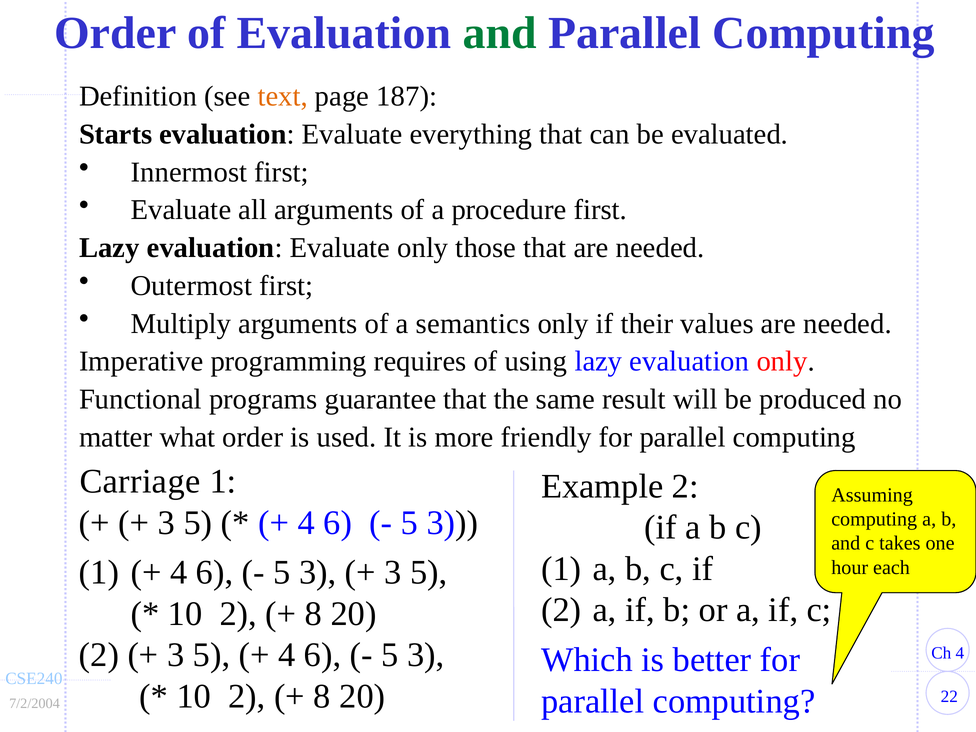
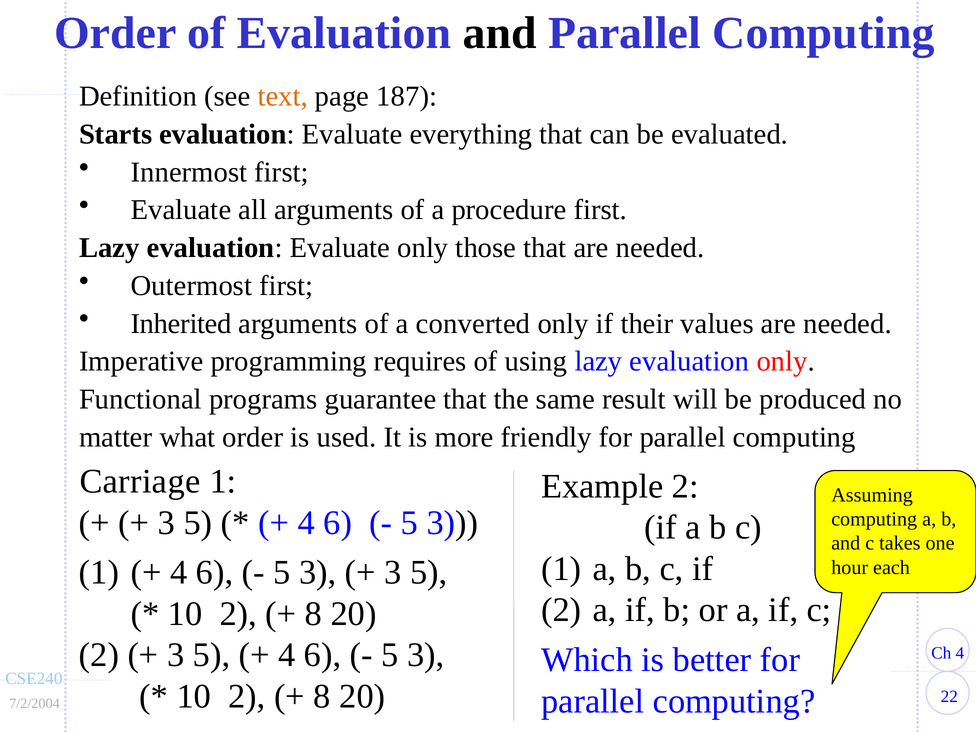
and at (500, 33) colour: green -> black
Multiply: Multiply -> Inherited
semantics: semantics -> converted
